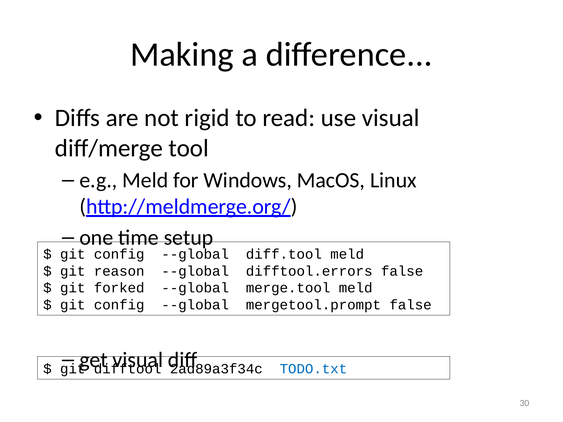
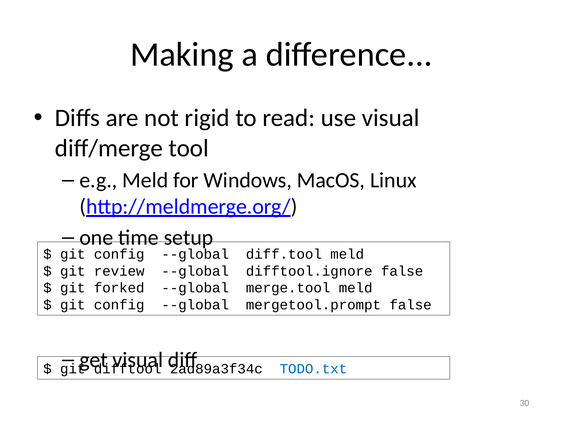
reason: reason -> review
difftool.errors: difftool.errors -> difftool.ignore
